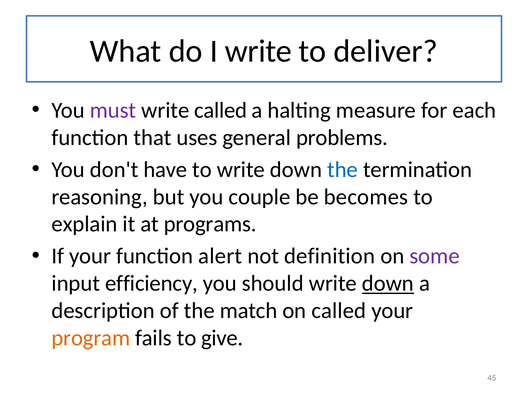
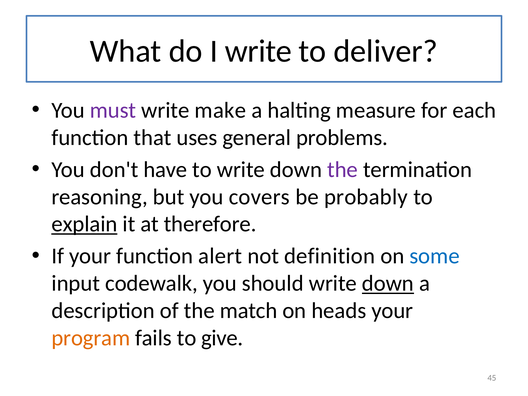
write called: called -> make
the at (342, 170) colour: blue -> purple
couple: couple -> covers
becomes: becomes -> probably
explain underline: none -> present
programs: programs -> therefore
some colour: purple -> blue
efficiency: efficiency -> codewalk
on called: called -> heads
